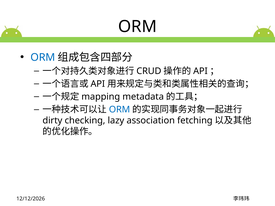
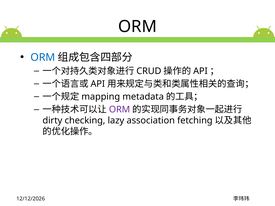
ORM at (119, 110) colour: blue -> purple
